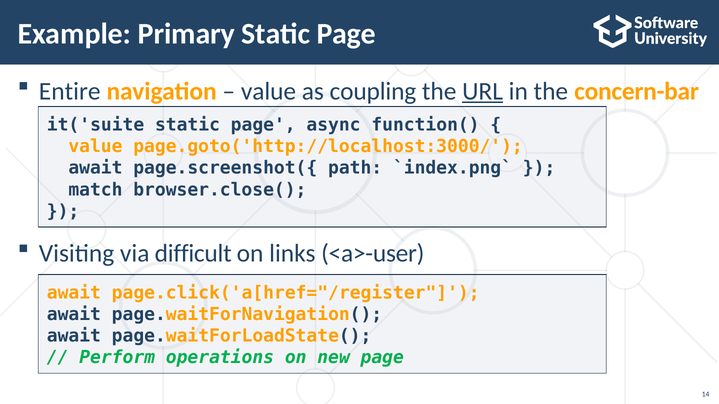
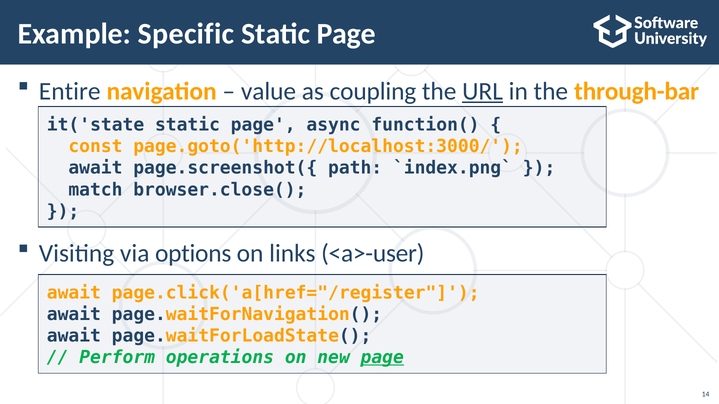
Primary: Primary -> Specific
concern-bar: concern-bar -> through-bar
it('suite: it('suite -> it('state
value at (95, 147): value -> const
difficult: difficult -> options
page at (382, 358) underline: none -> present
